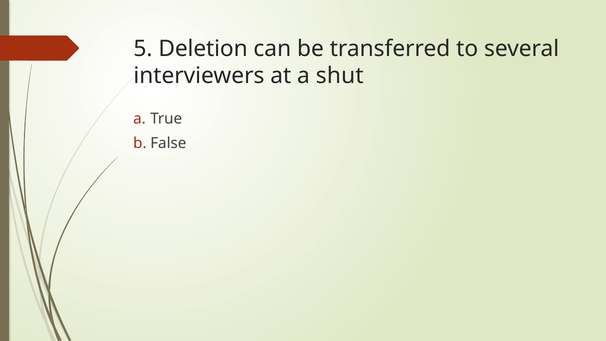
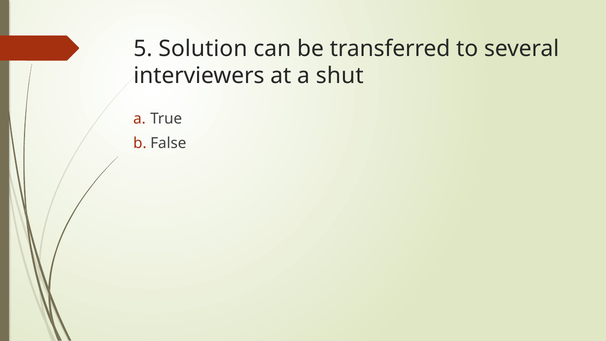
Deletion: Deletion -> Solution
